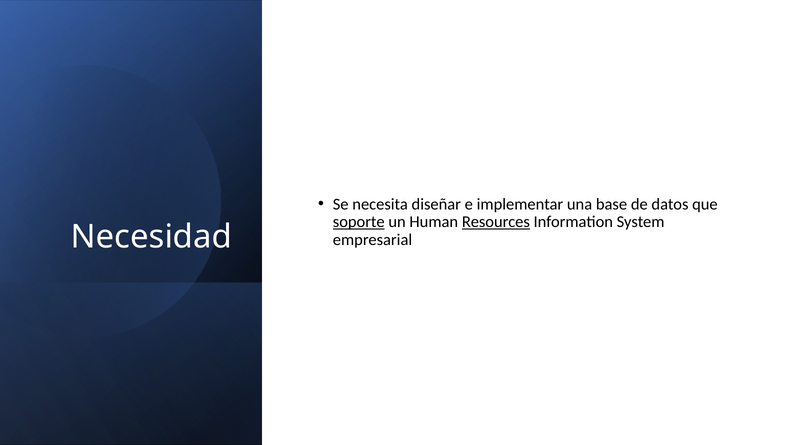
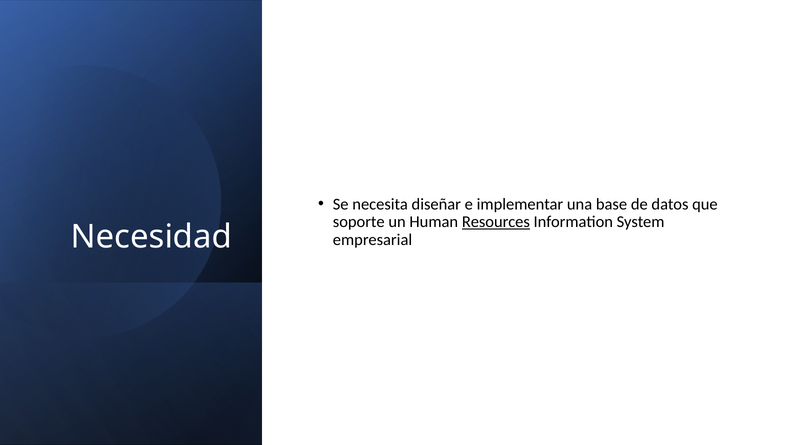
soporte underline: present -> none
